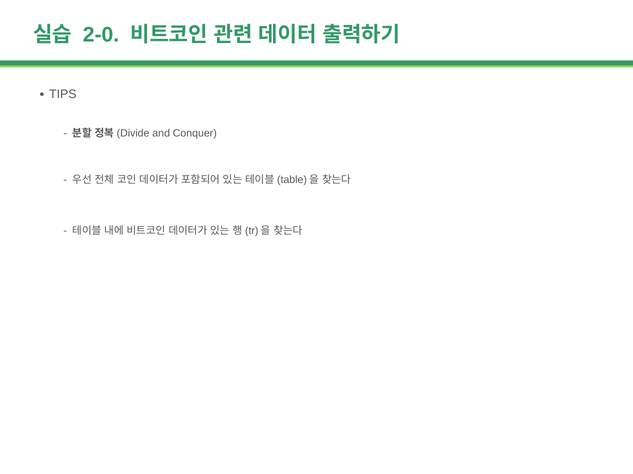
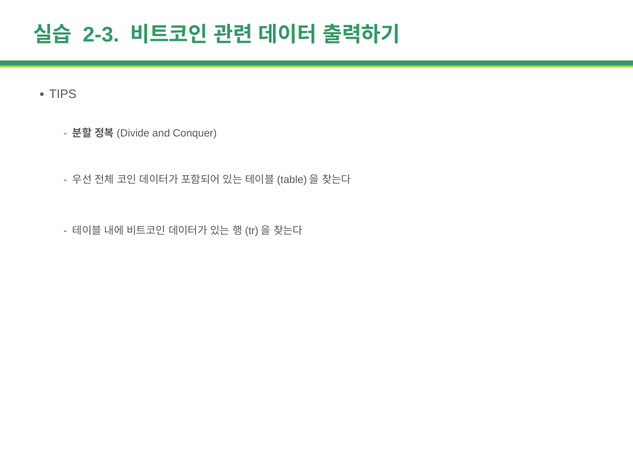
2-0: 2-0 -> 2-3
